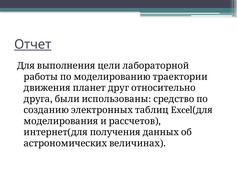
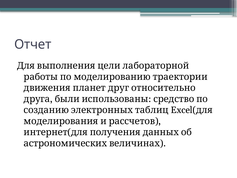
Отчет underline: present -> none
